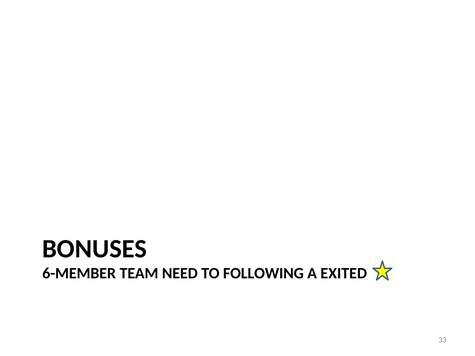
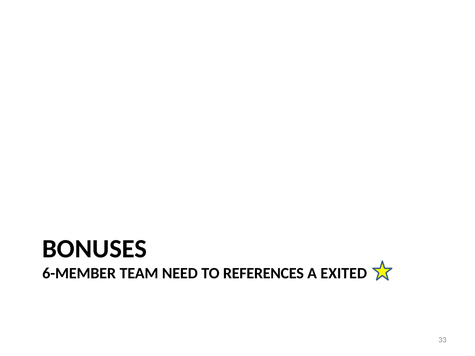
FOLLOWING: FOLLOWING -> REFERENCES
